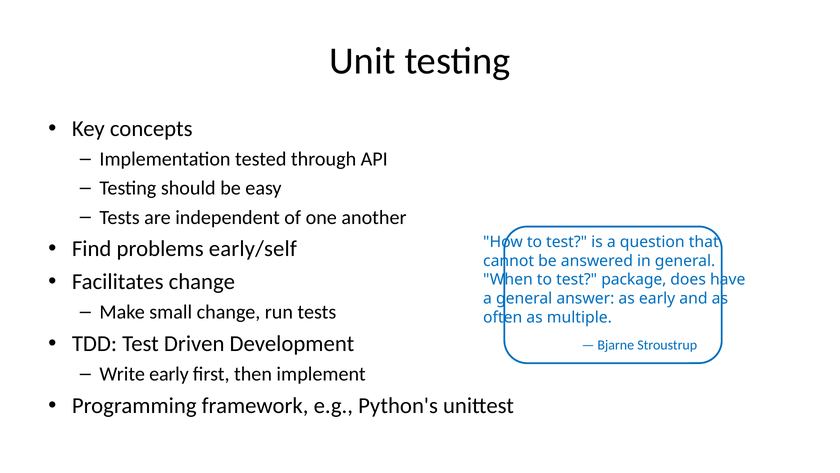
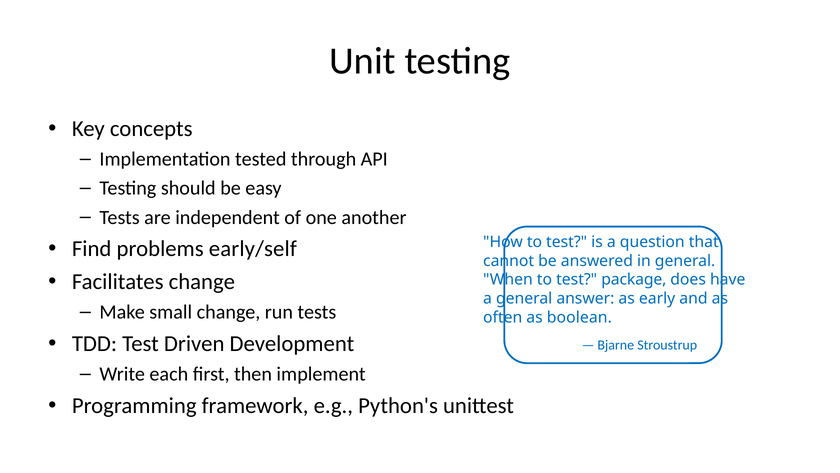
multiple: multiple -> boolean
Write early: early -> each
